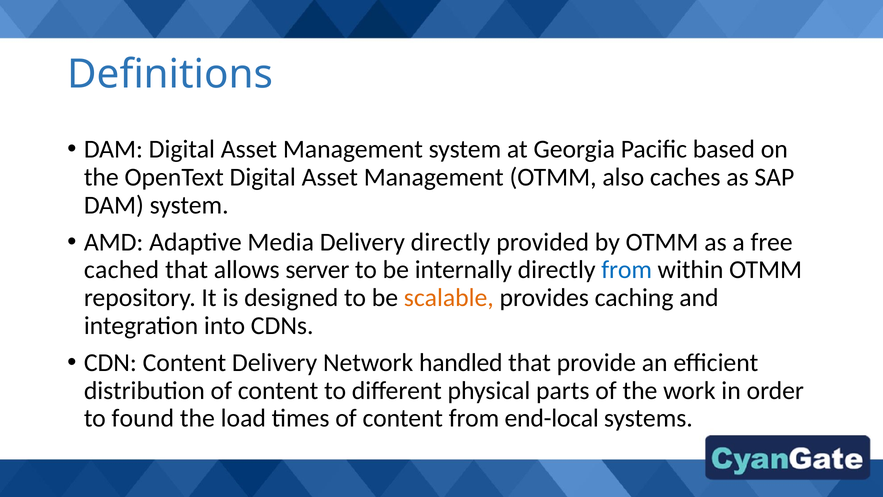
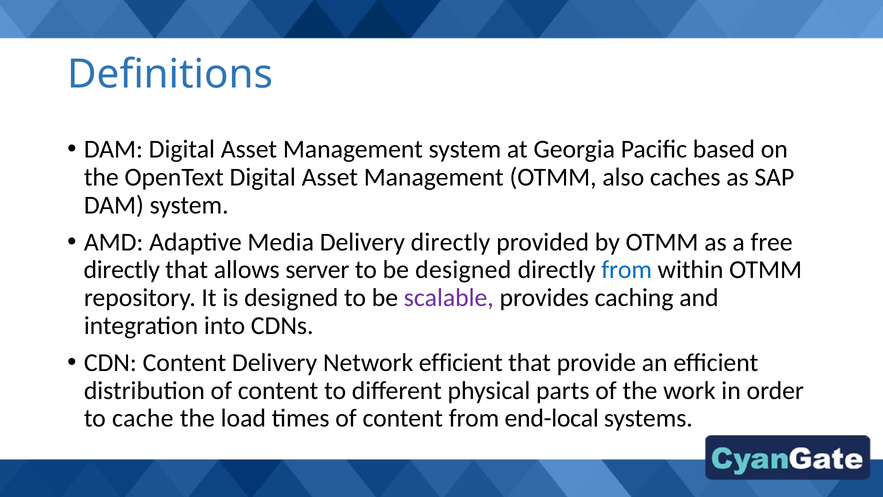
cached at (122, 270): cached -> directly
be internally: internally -> designed
scalable colour: orange -> purple
Network handled: handled -> efficient
found: found -> cache
